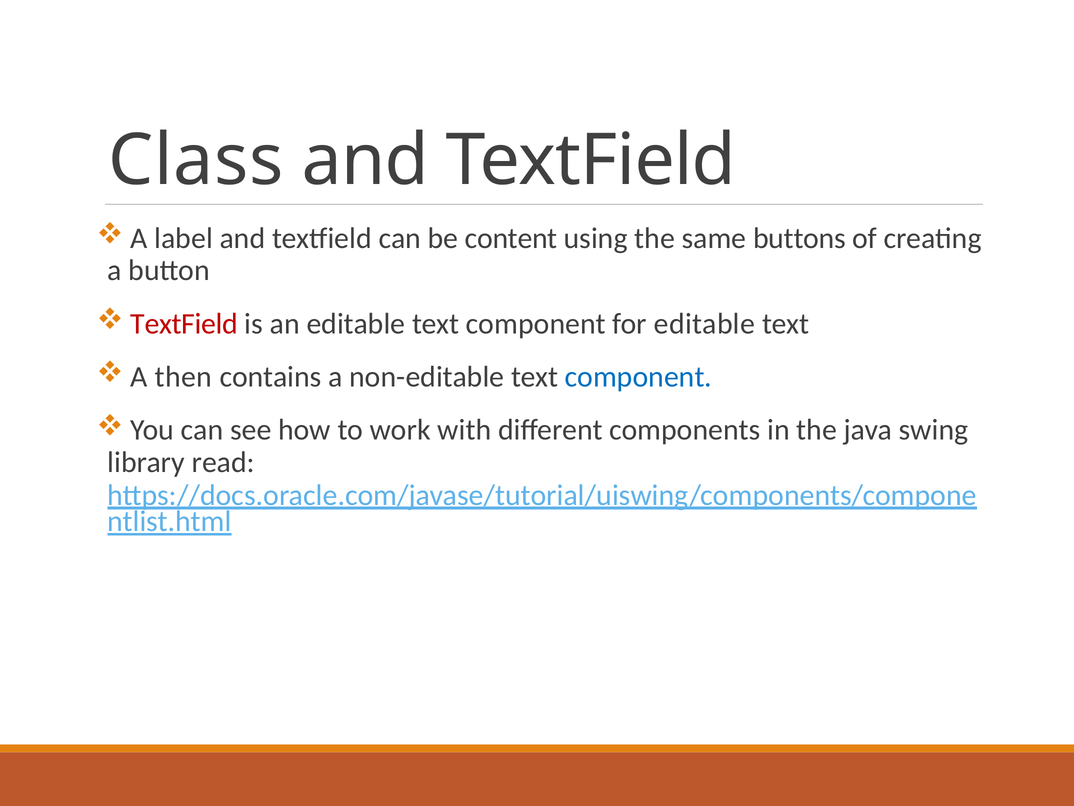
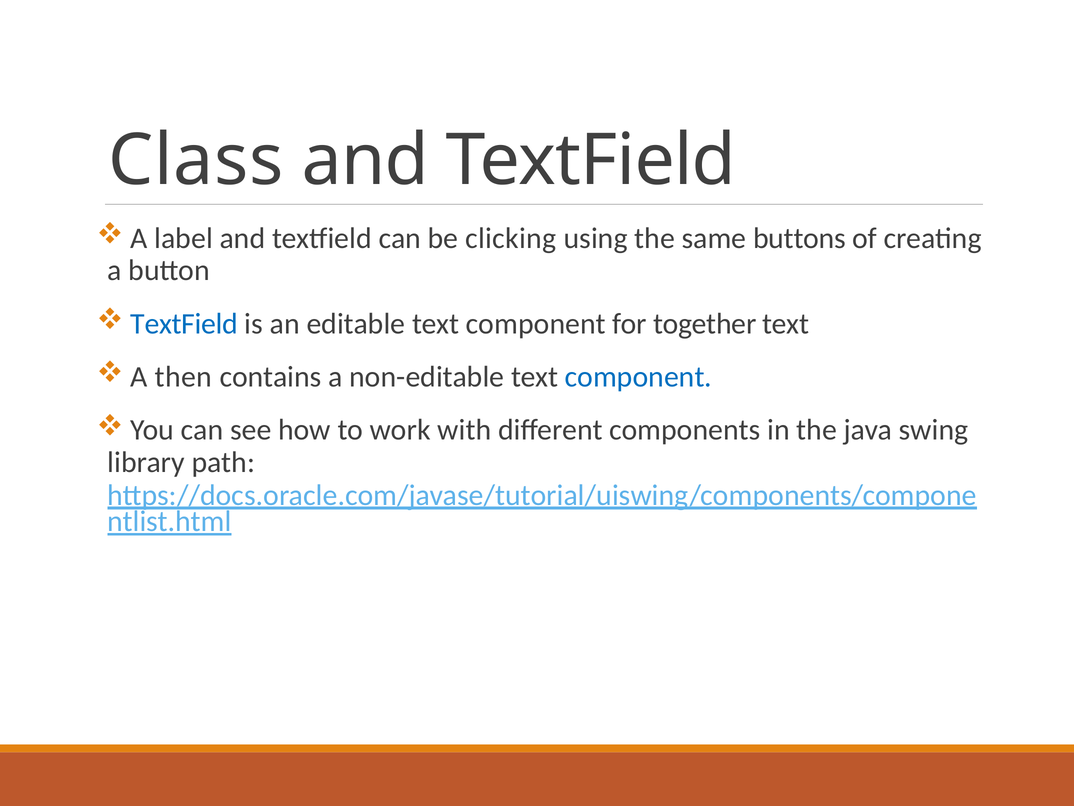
content: content -> clicking
TextField at (184, 324) colour: red -> blue
for editable: editable -> together
read: read -> path
